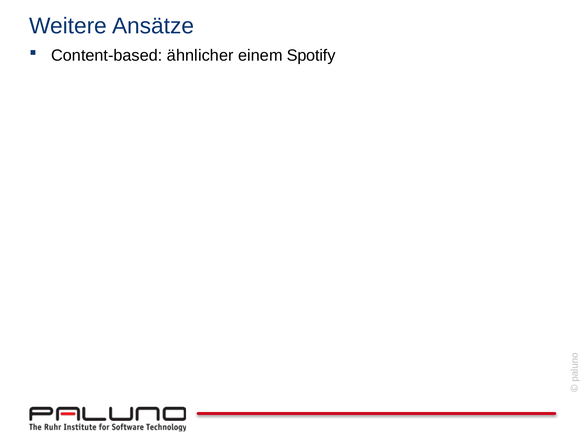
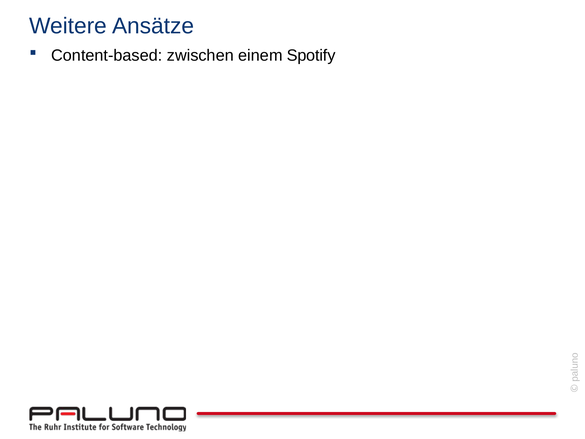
ähnlicher: ähnlicher -> zwischen
